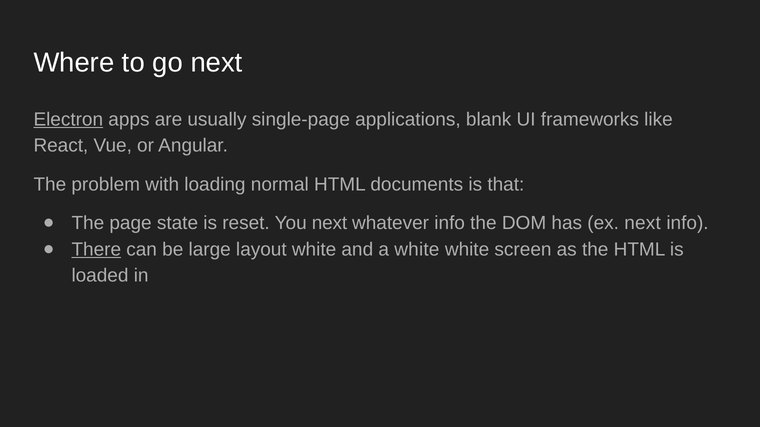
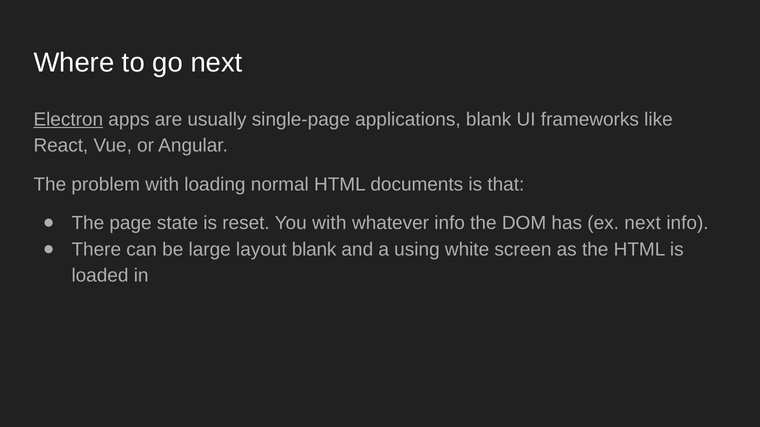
You next: next -> with
There underline: present -> none
layout white: white -> blank
a white: white -> using
